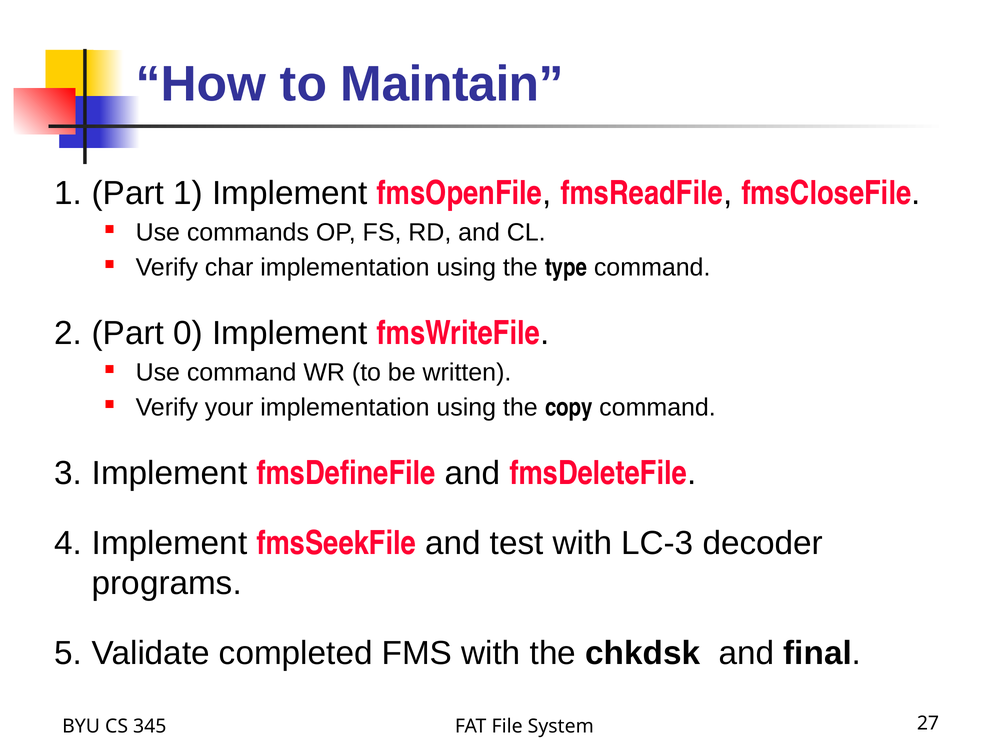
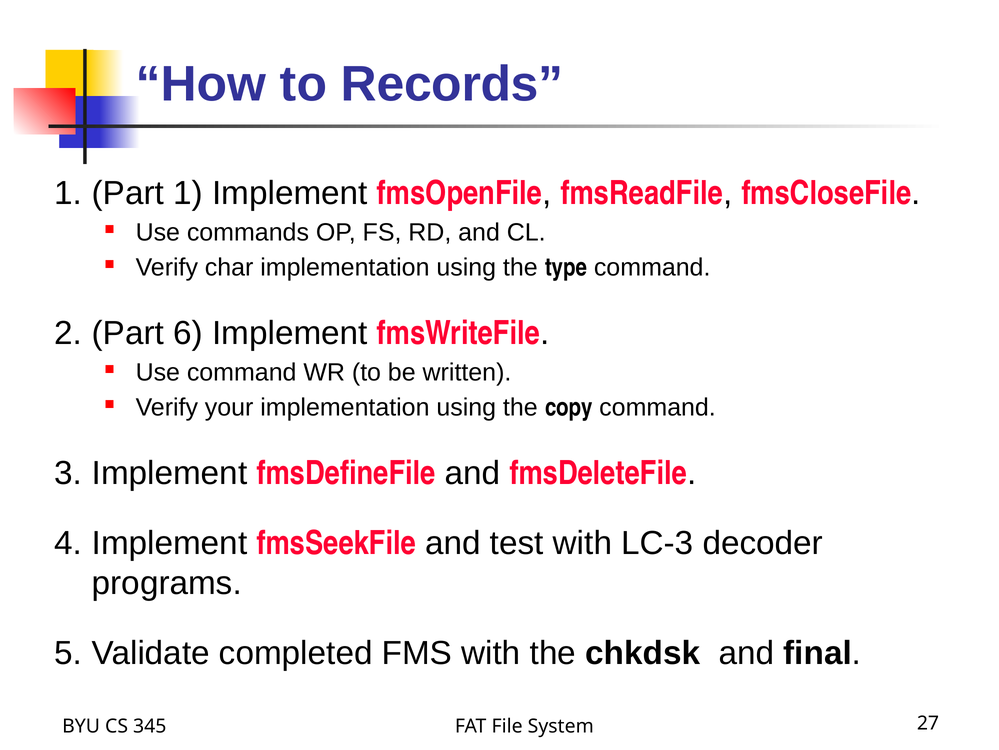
Maintain: Maintain -> Records
0: 0 -> 6
